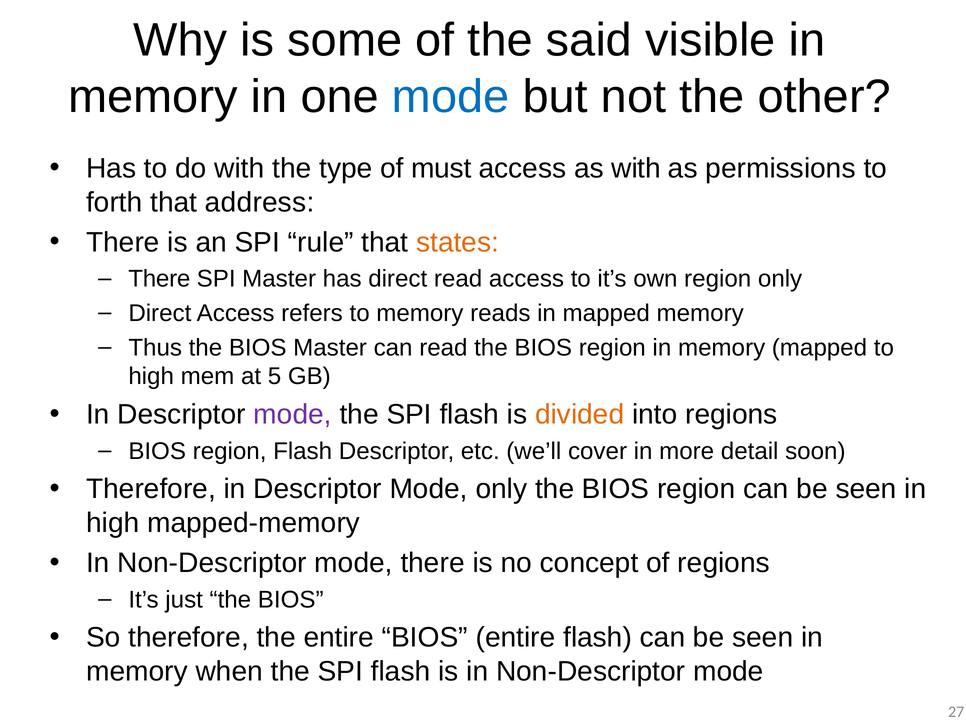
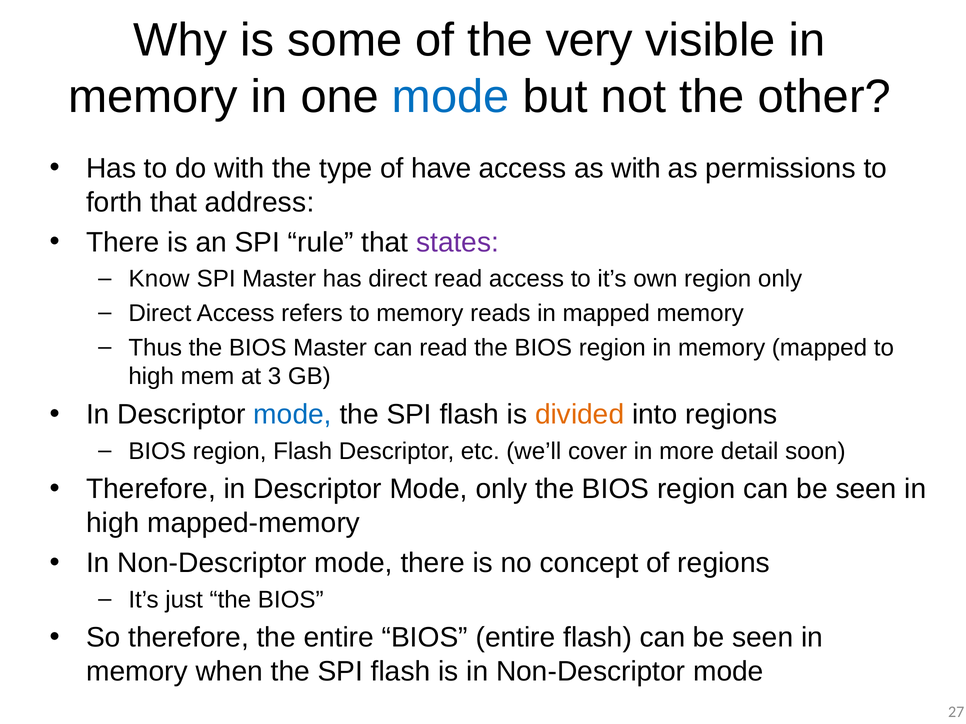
said: said -> very
must: must -> have
states colour: orange -> purple
There at (159, 279): There -> Know
5: 5 -> 3
mode at (293, 415) colour: purple -> blue
